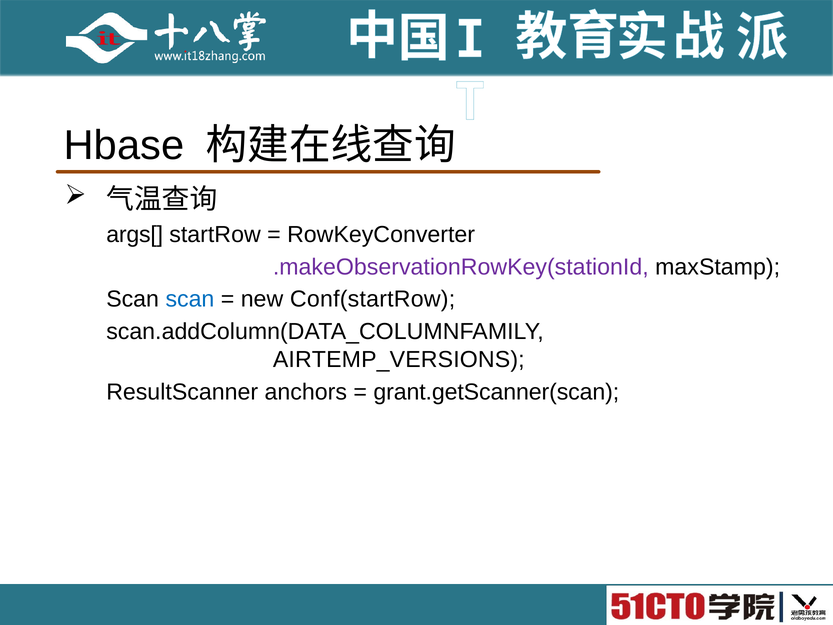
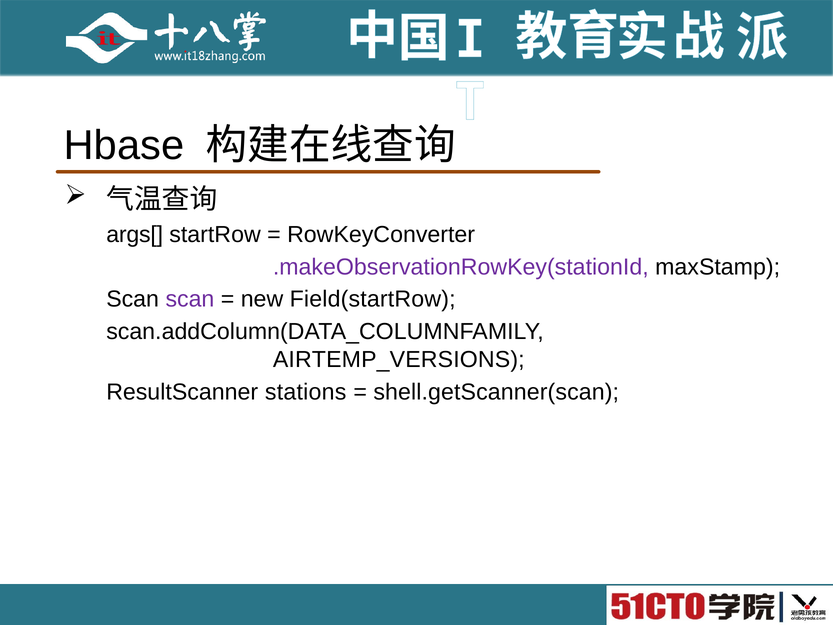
scan at (190, 299) colour: blue -> purple
Conf(startRow: Conf(startRow -> Field(startRow
anchors: anchors -> stations
grant.getScanner(scan: grant.getScanner(scan -> shell.getScanner(scan
